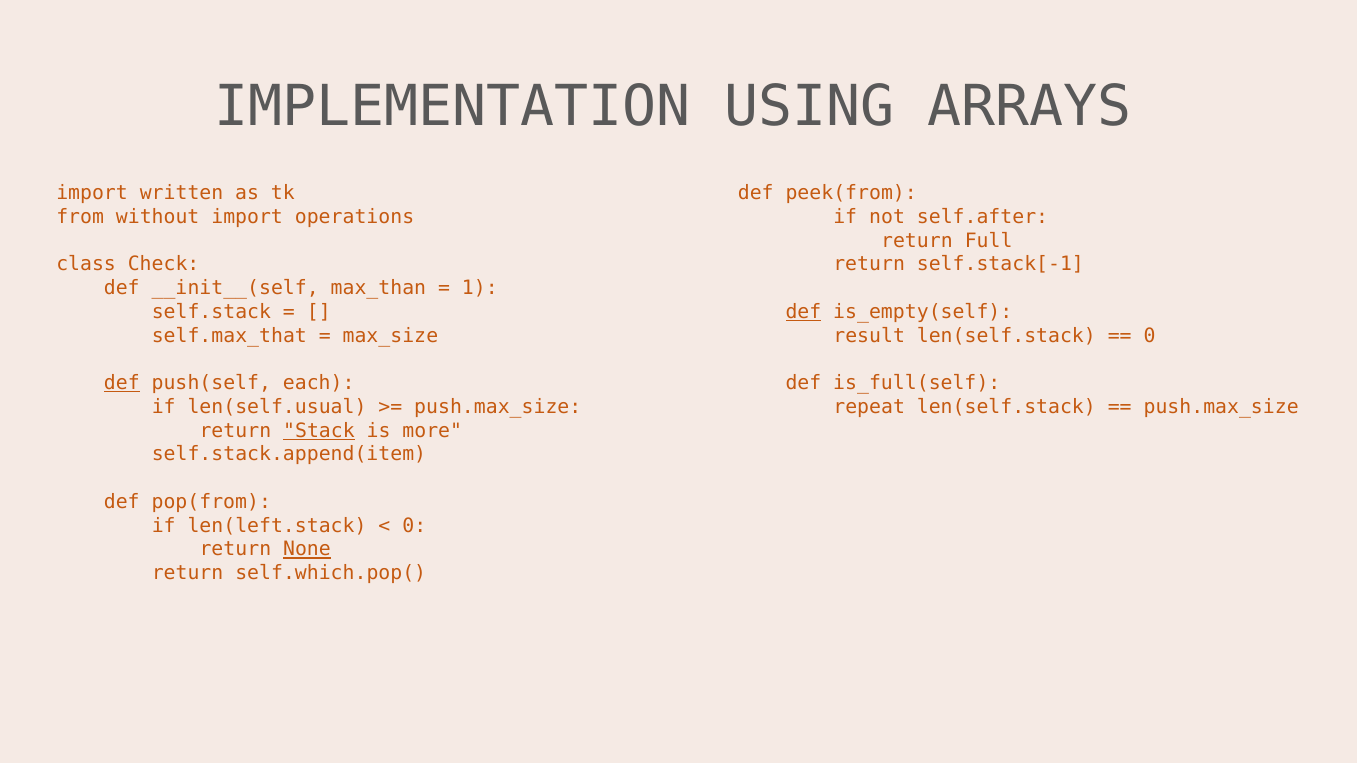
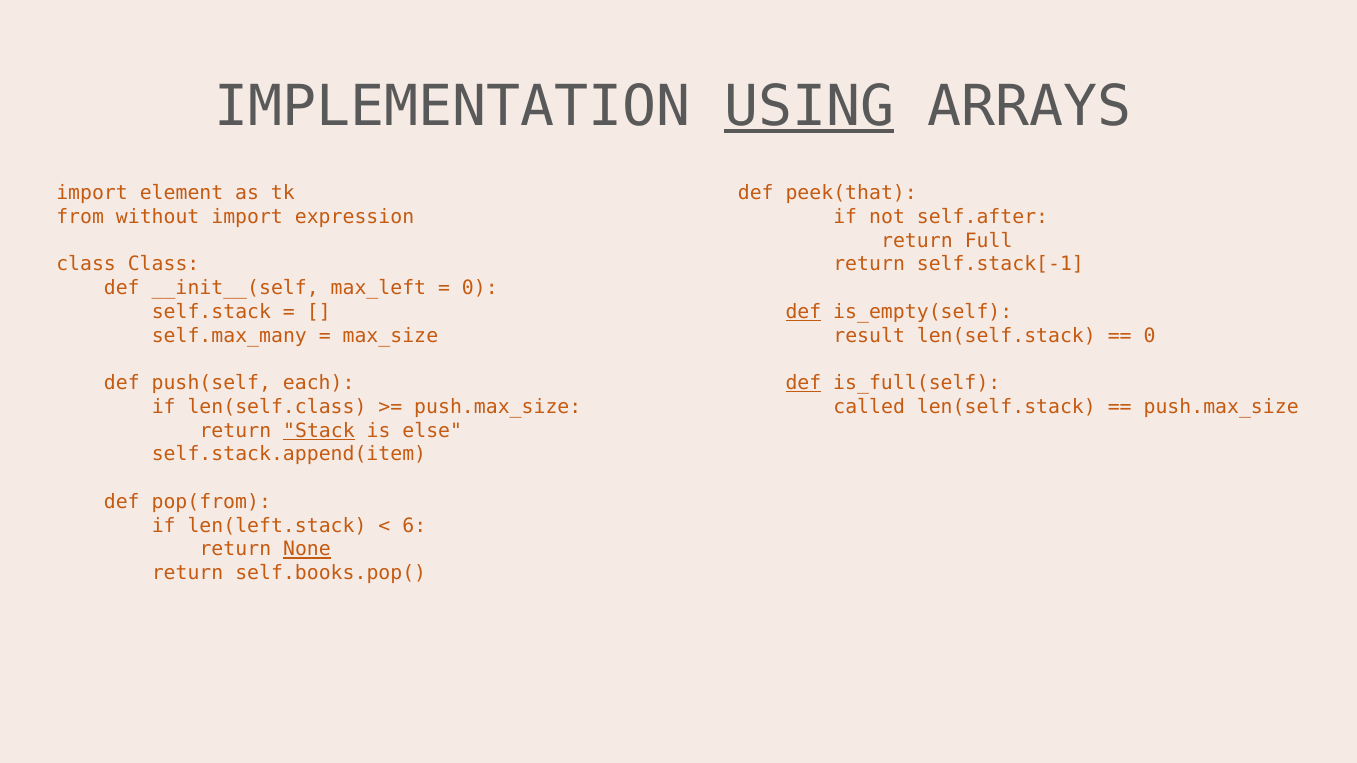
USING underline: none -> present
written: written -> element
peek(from: peek(from -> peek(that
operations: operations -> expression
class Check: Check -> Class
max_than: max_than -> max_left
1 at (480, 288): 1 -> 0
self.max_that: self.max_that -> self.max_many
def at (803, 383) underline: none -> present
def at (122, 383) underline: present -> none
len(self.usual: len(self.usual -> len(self.class
repeat: repeat -> called
more: more -> else
0 at (414, 526): 0 -> 6
self.which.pop(: self.which.pop( -> self.books.pop(
